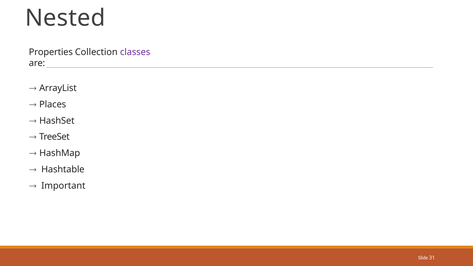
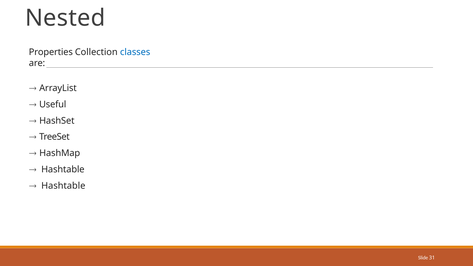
classes colour: purple -> blue
Places: Places -> Useful
Important at (63, 186): Important -> Hashtable
